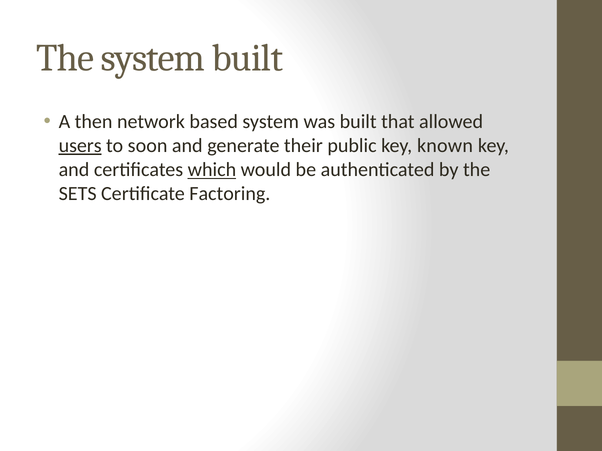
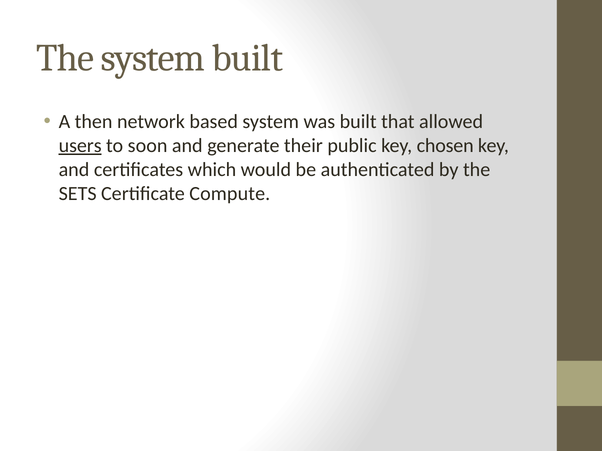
known: known -> chosen
which underline: present -> none
Factoring: Factoring -> Compute
